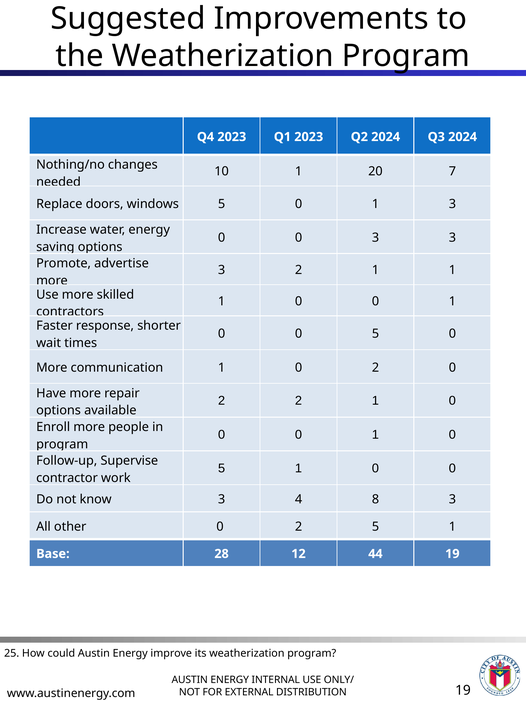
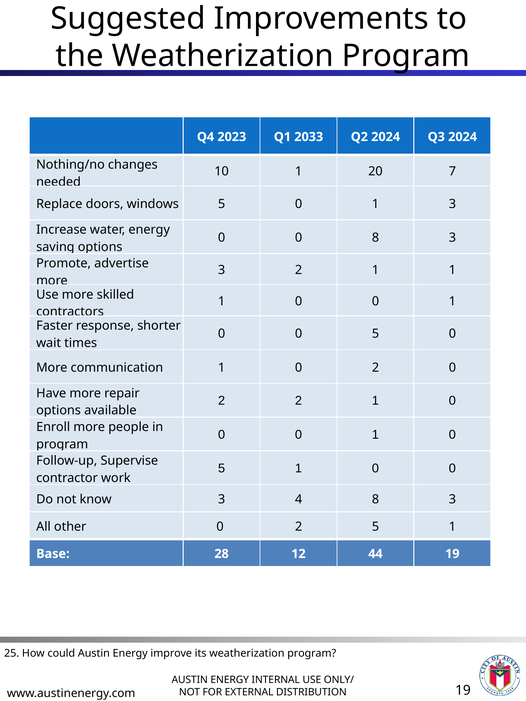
Q1 2023: 2023 -> 2033
0 3: 3 -> 8
